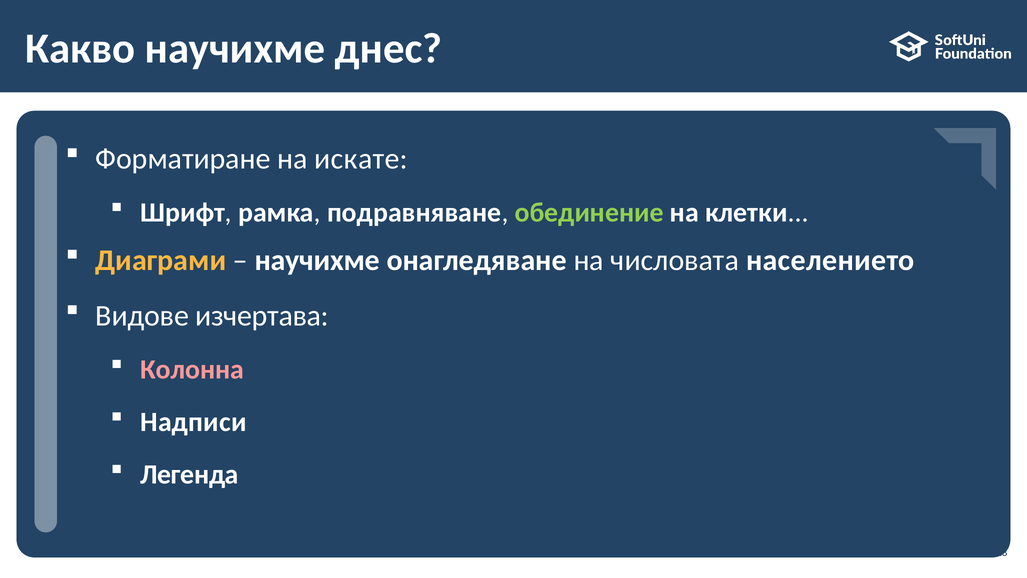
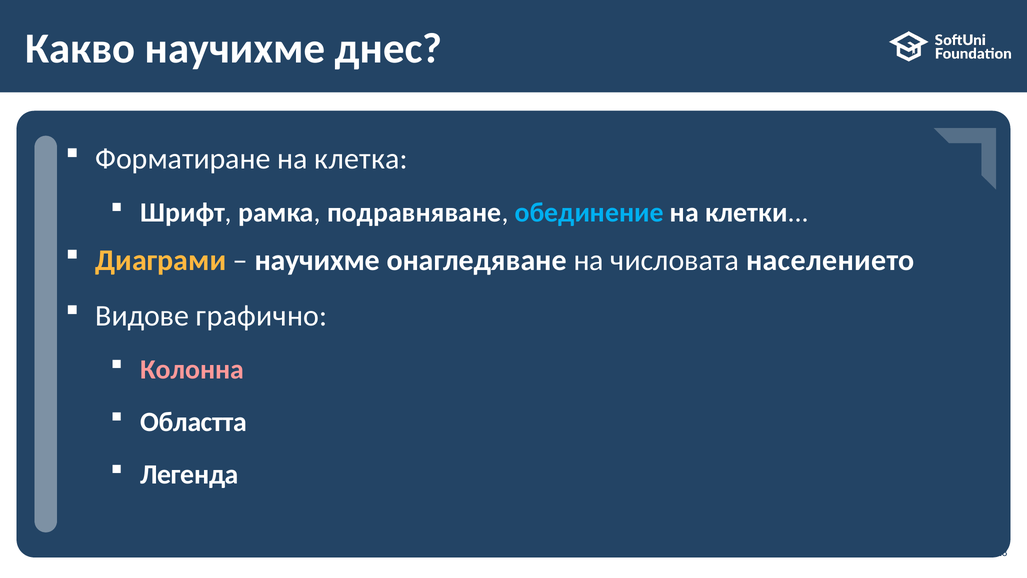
искате: искате -> клетка
обединение colour: light green -> light blue
изчертава: изчертава -> графично
Надписи: Надписи -> Областта
